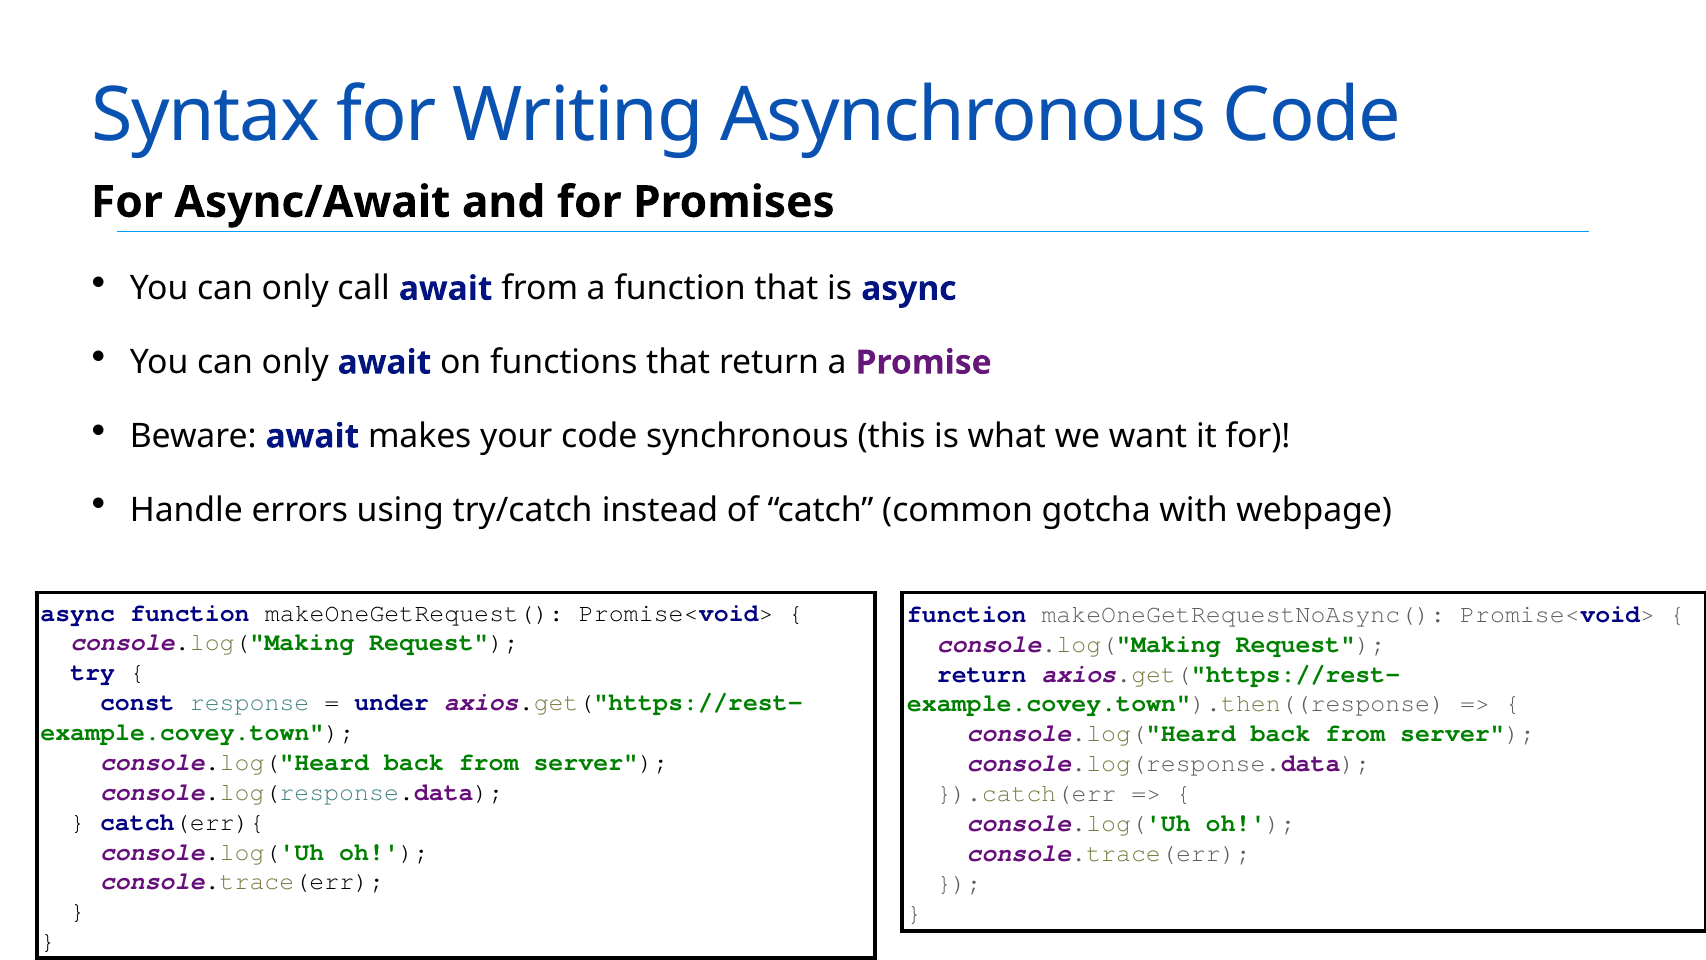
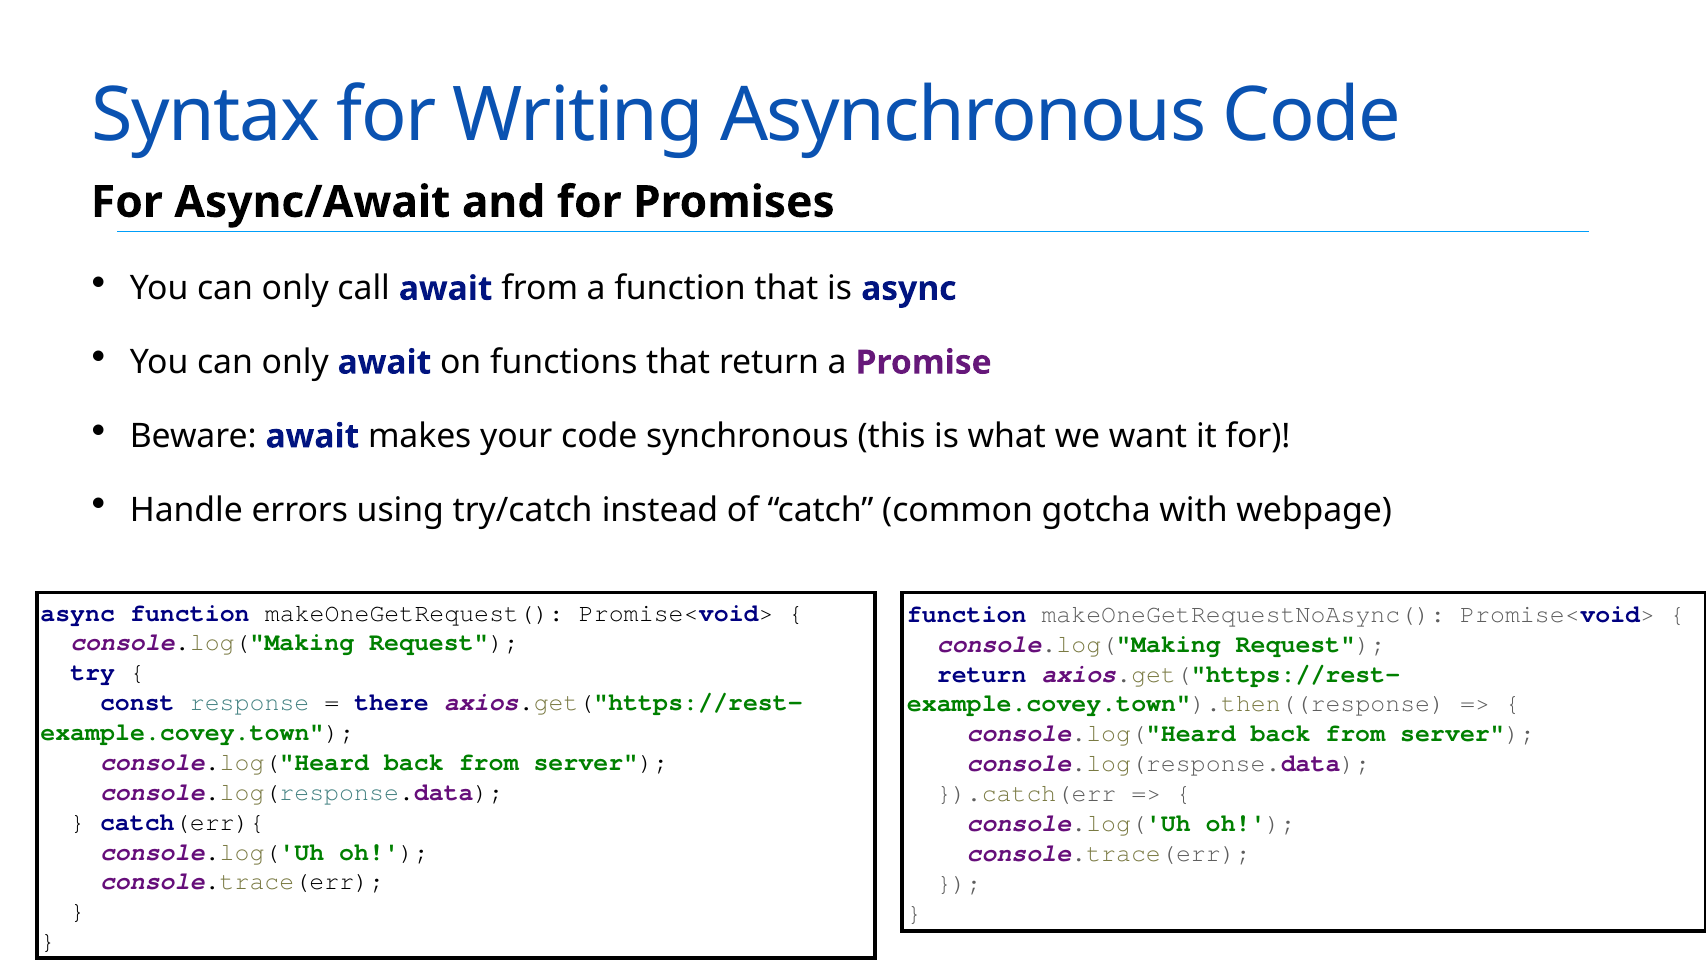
under: under -> there
